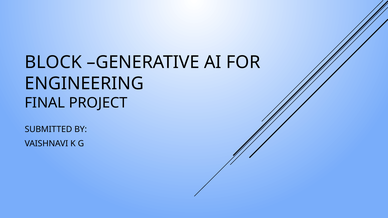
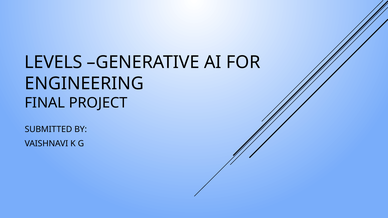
BLOCK: BLOCK -> LEVELS
